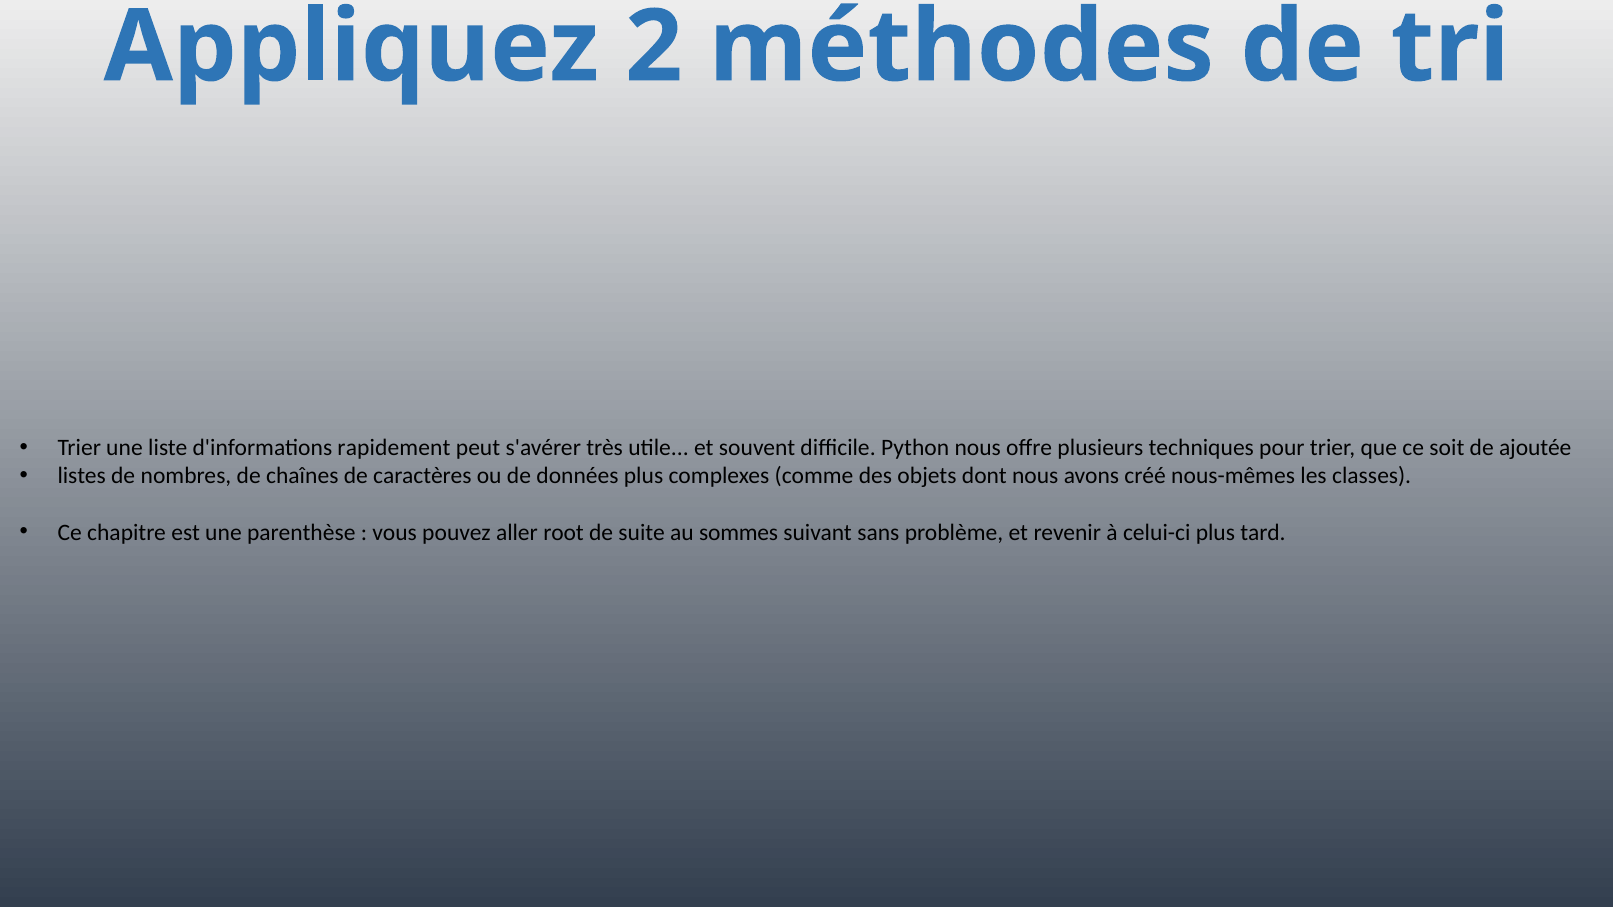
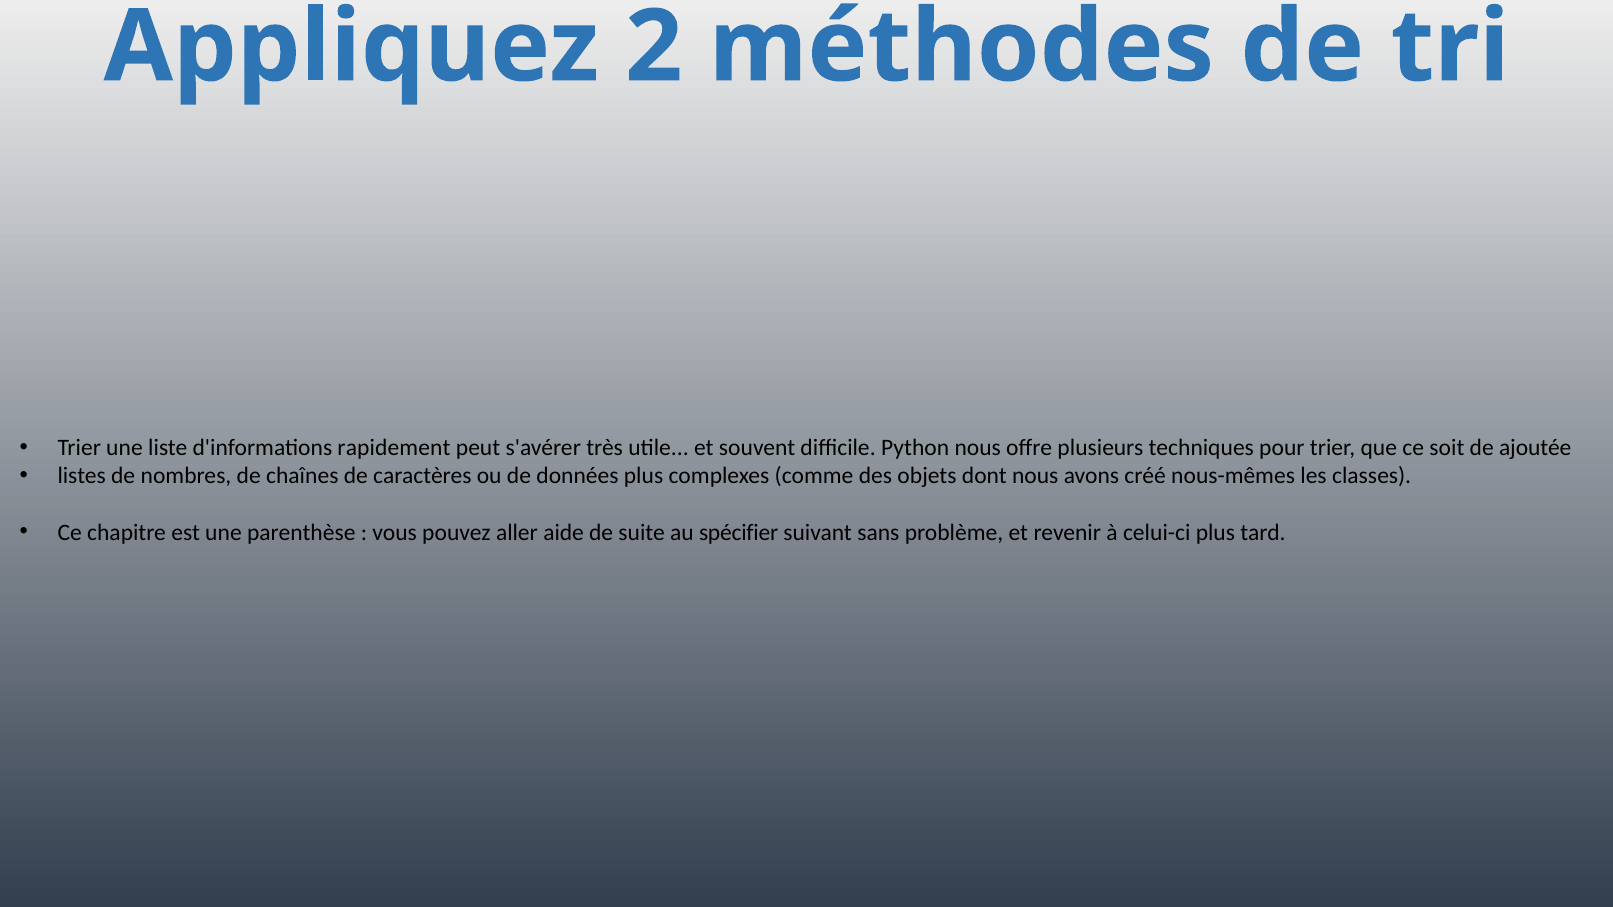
root: root -> aide
sommes: sommes -> spécifier
